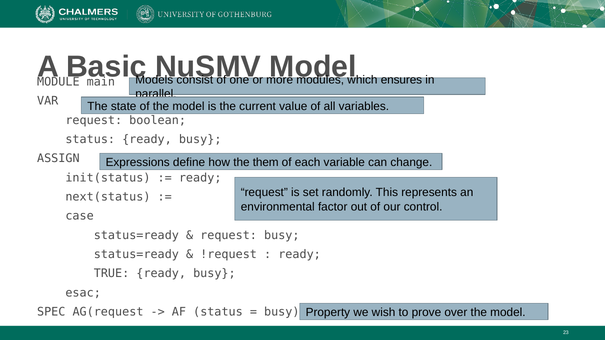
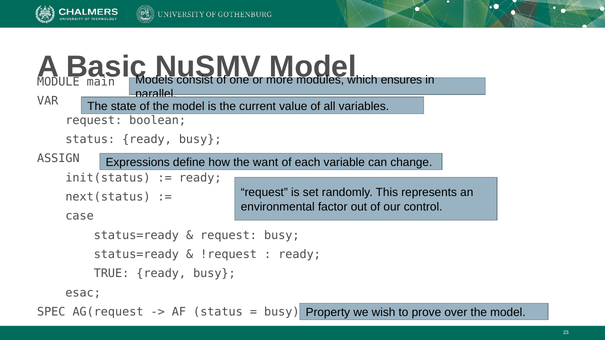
them: them -> want
